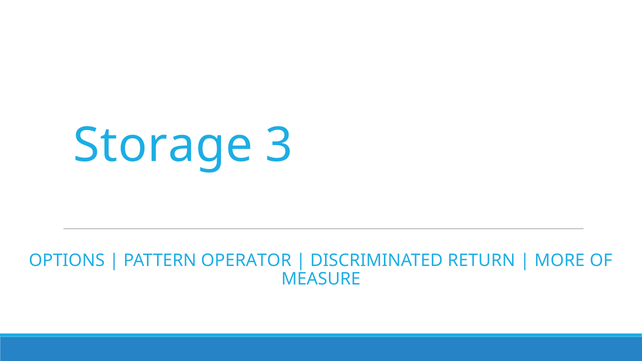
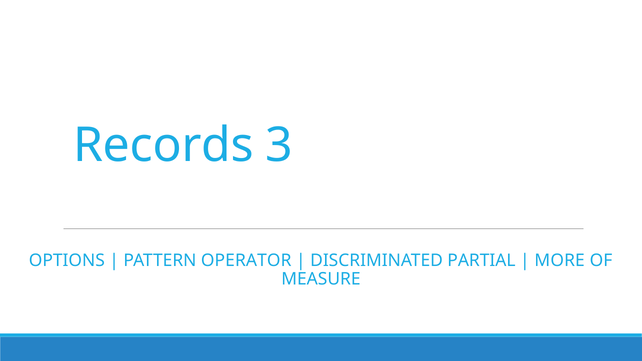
Storage: Storage -> Records
RETURN: RETURN -> PARTIAL
